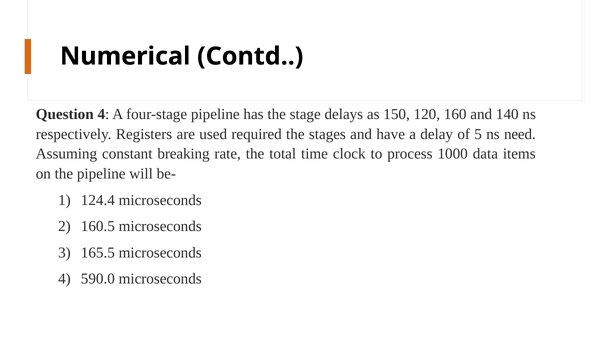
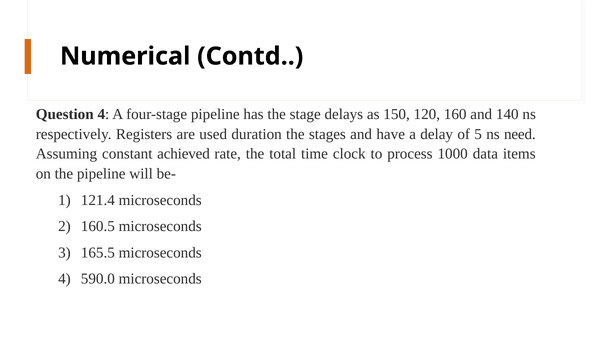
required: required -> duration
breaking: breaking -> achieved
124.4: 124.4 -> 121.4
